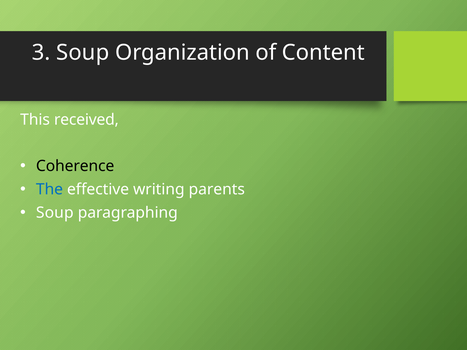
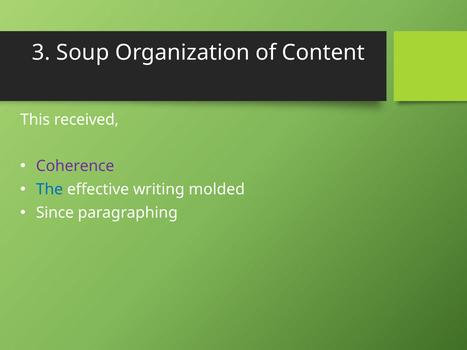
Coherence colour: black -> purple
parents: parents -> molded
Soup at (55, 213): Soup -> Since
